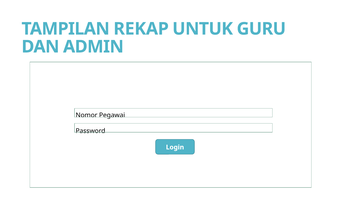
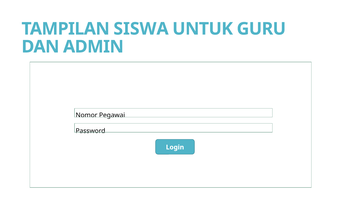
REKAP: REKAP -> SISWA
